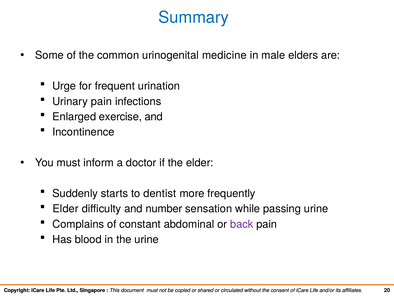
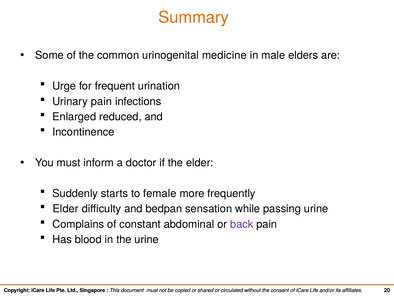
Summary colour: blue -> orange
exercise: exercise -> reduced
dentist: dentist -> female
number: number -> bedpan
